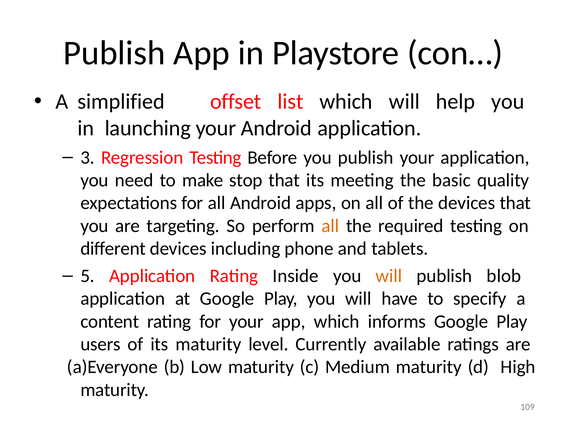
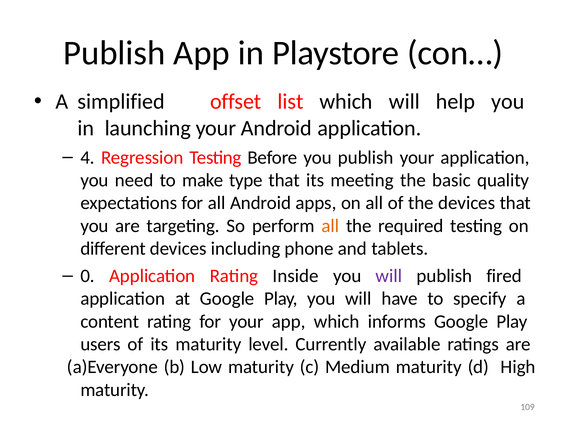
3: 3 -> 4
stop: stop -> type
5: 5 -> 0
will at (389, 276) colour: orange -> purple
blob: blob -> fired
